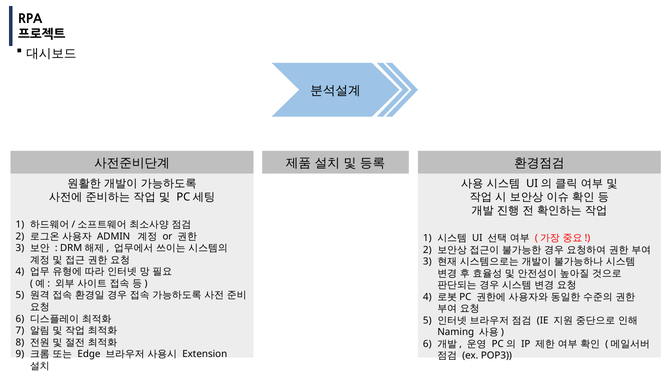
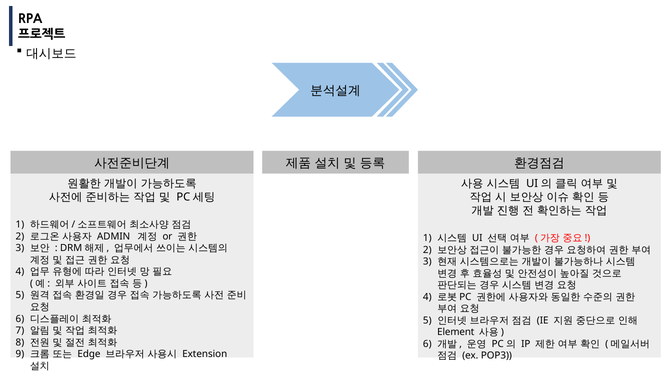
Naming: Naming -> Element
